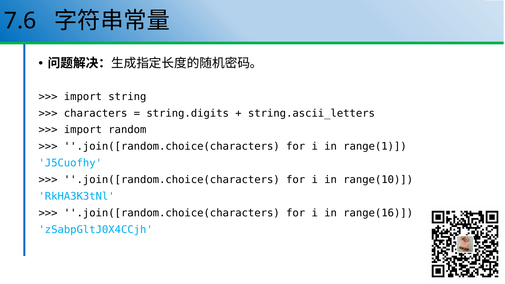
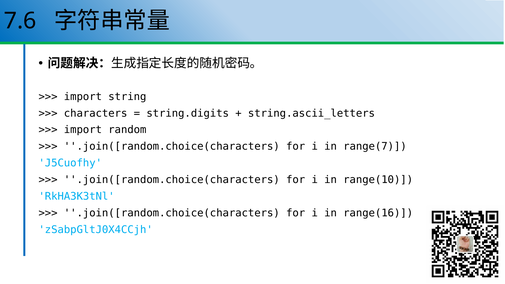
range(1: range(1 -> range(7
